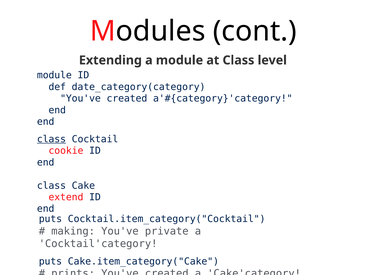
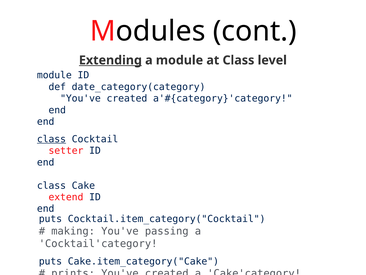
Extending underline: none -> present
cookie: cookie -> setter
private: private -> passing
